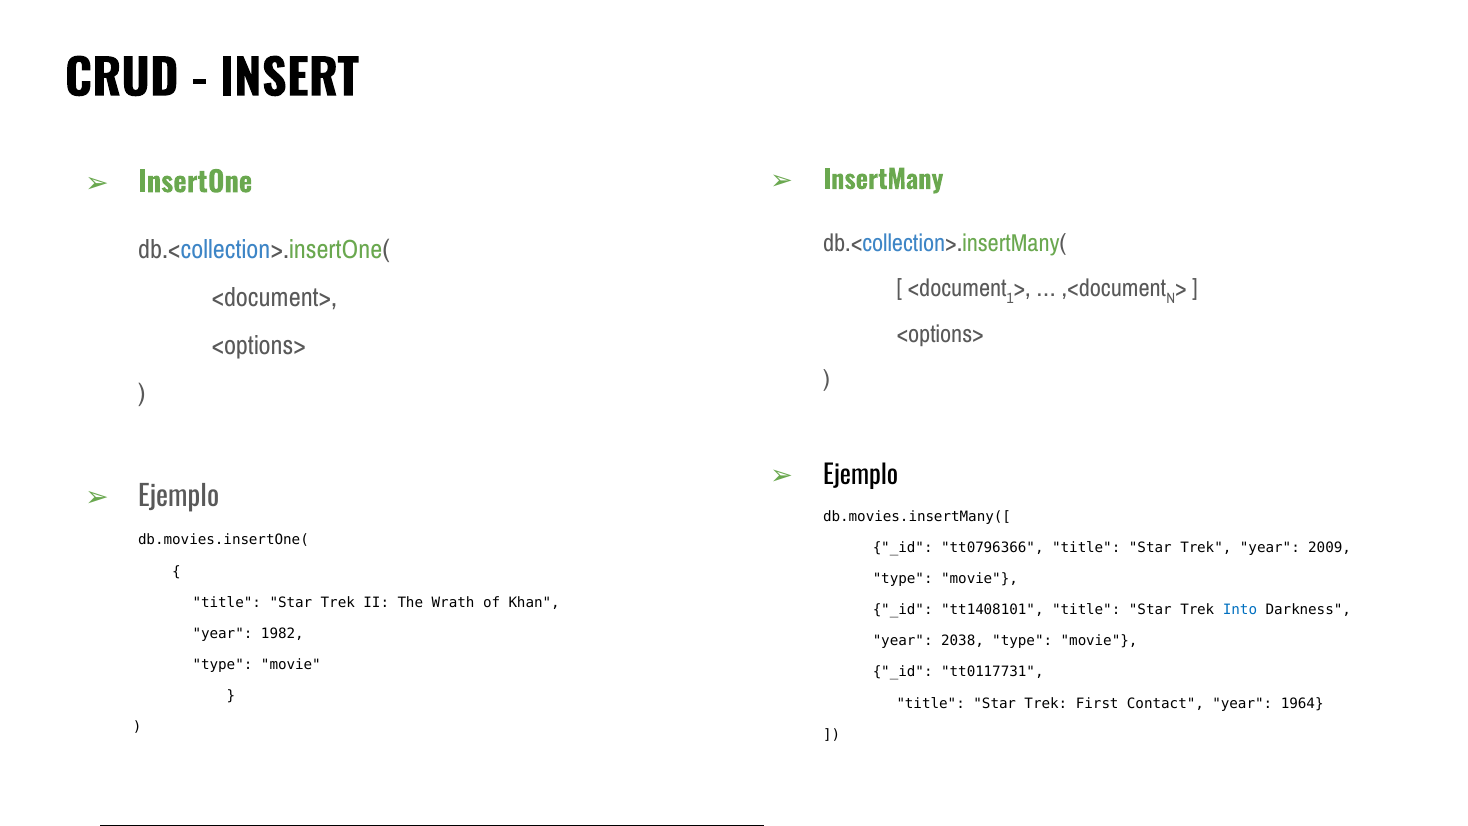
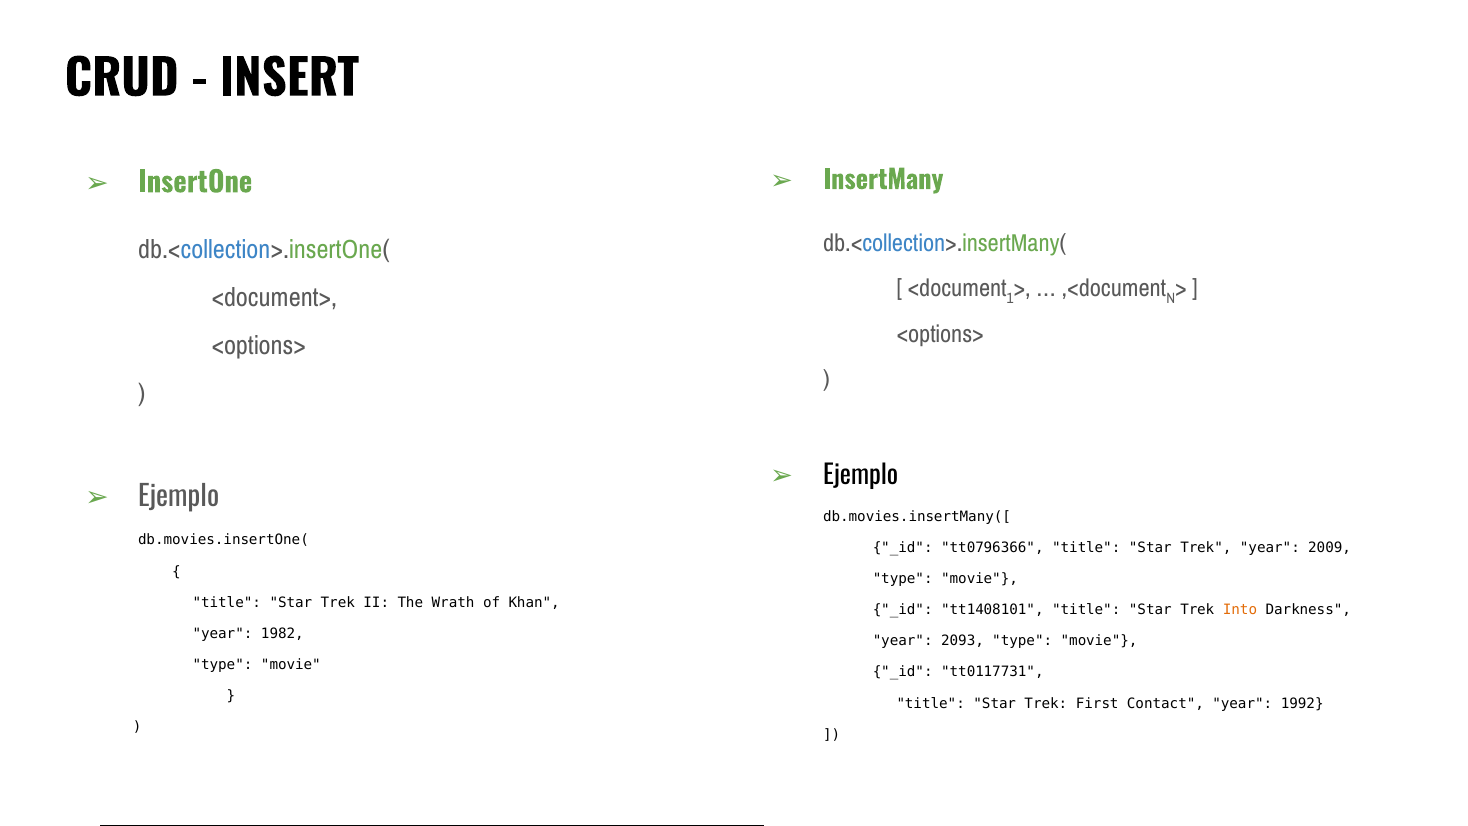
Into colour: blue -> orange
2038: 2038 -> 2093
1964: 1964 -> 1992
